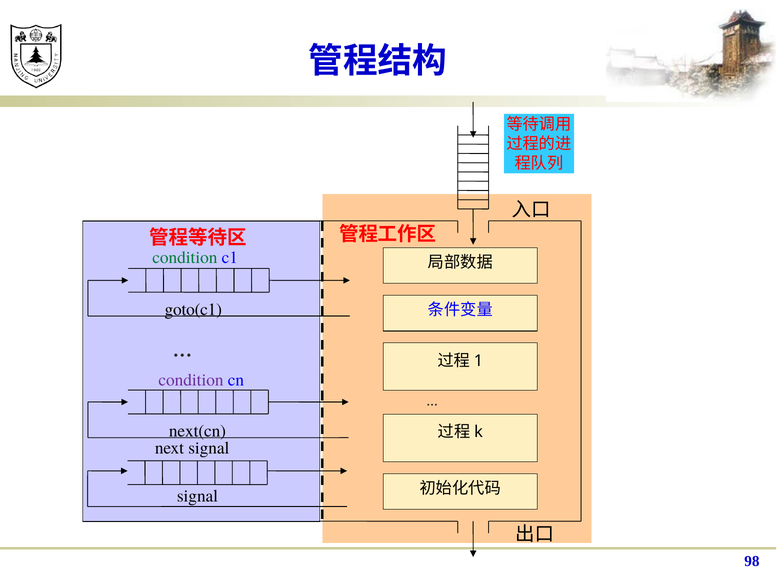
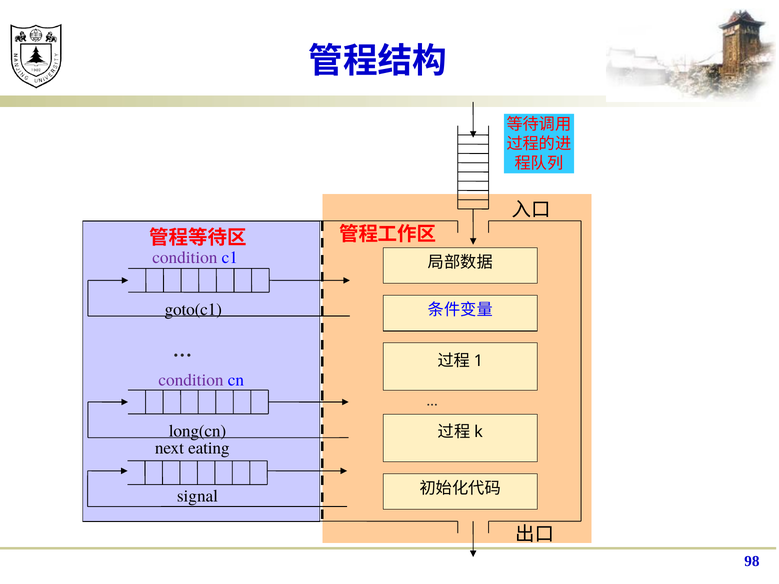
condition at (185, 258) colour: green -> purple
next(cn: next(cn -> long(cn
next signal: signal -> eating
